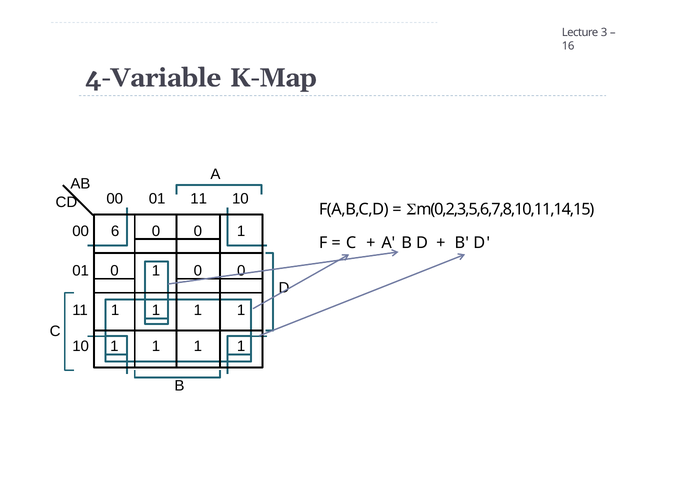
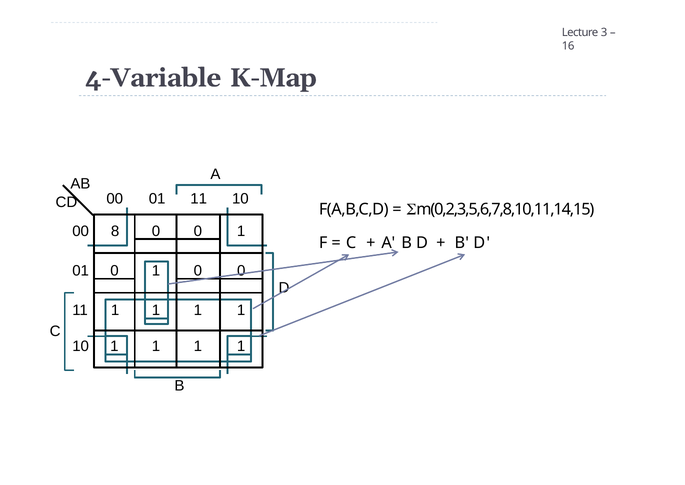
6: 6 -> 8
